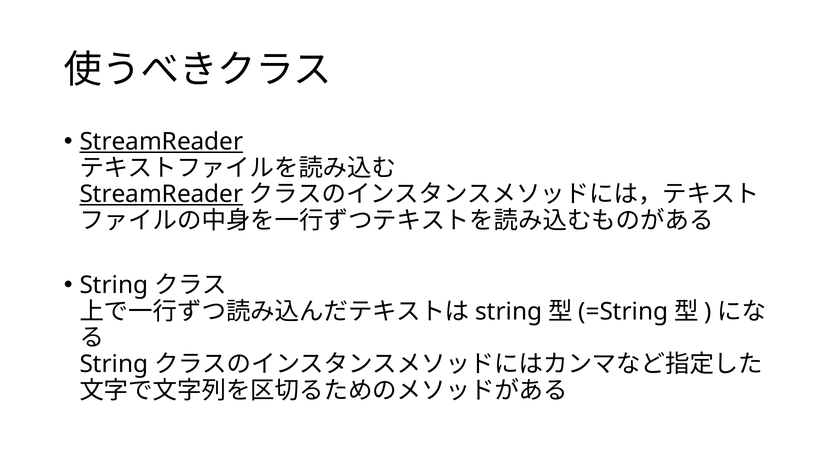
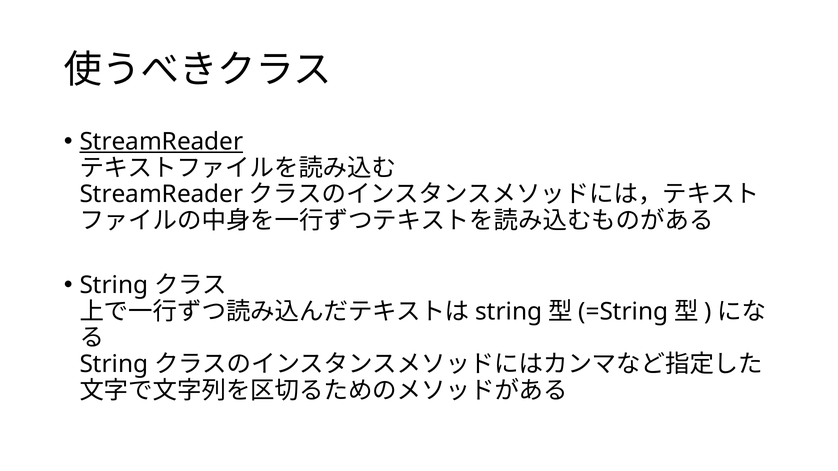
StreamReader at (161, 194) underline: present -> none
